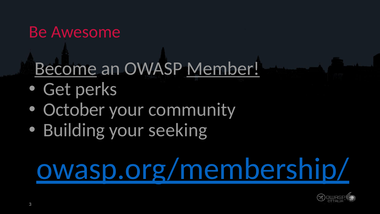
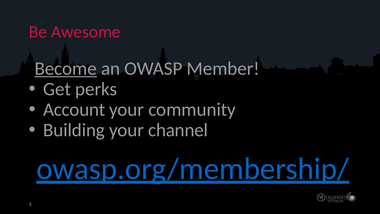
Member underline: present -> none
October: October -> Account
seeking: seeking -> channel
